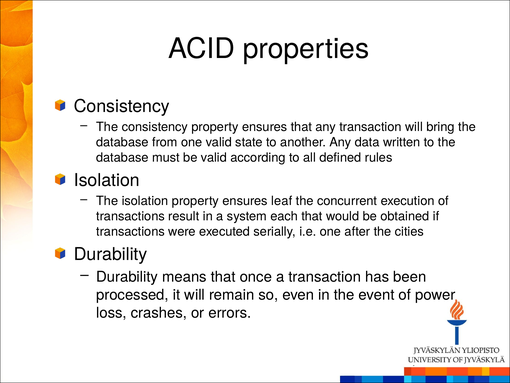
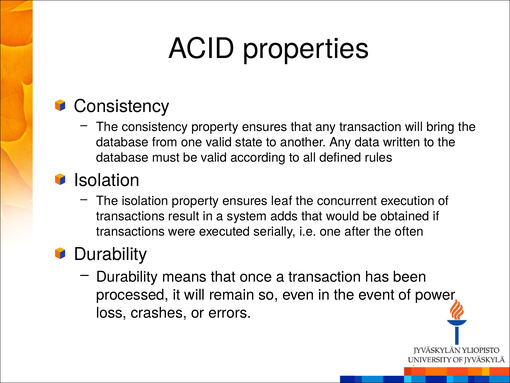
each: each -> adds
cities: cities -> often
